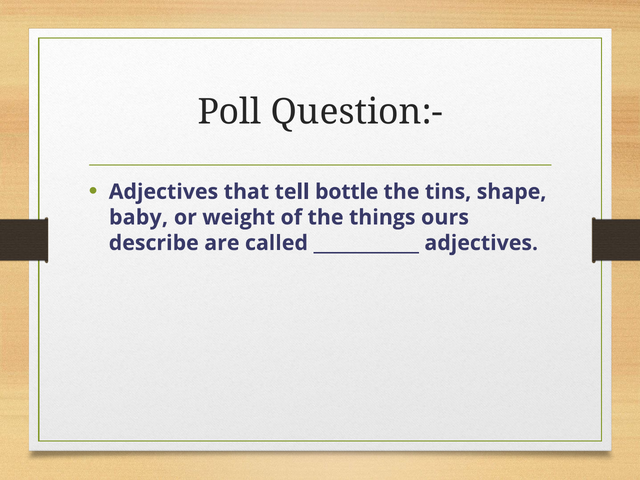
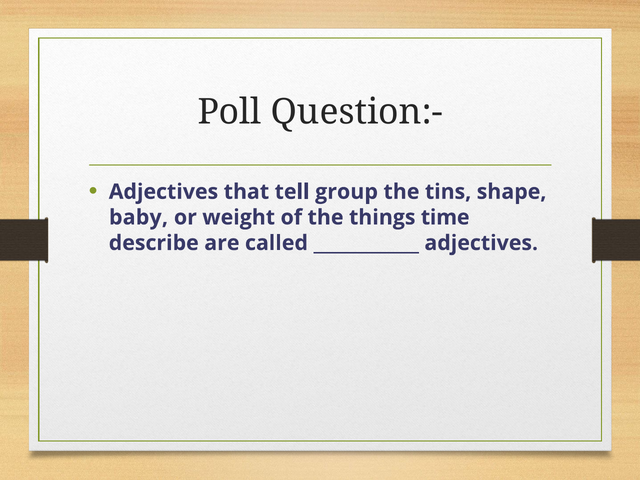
bottle: bottle -> group
ours: ours -> time
